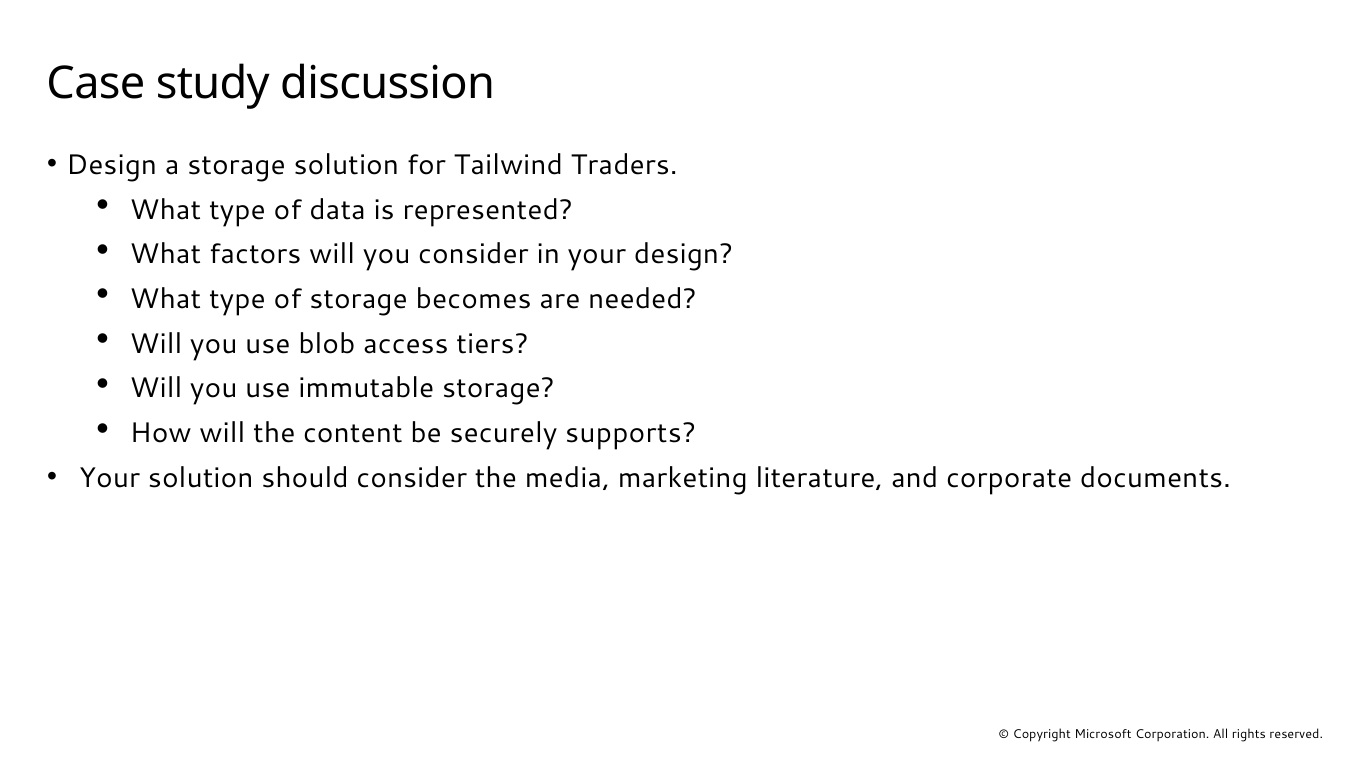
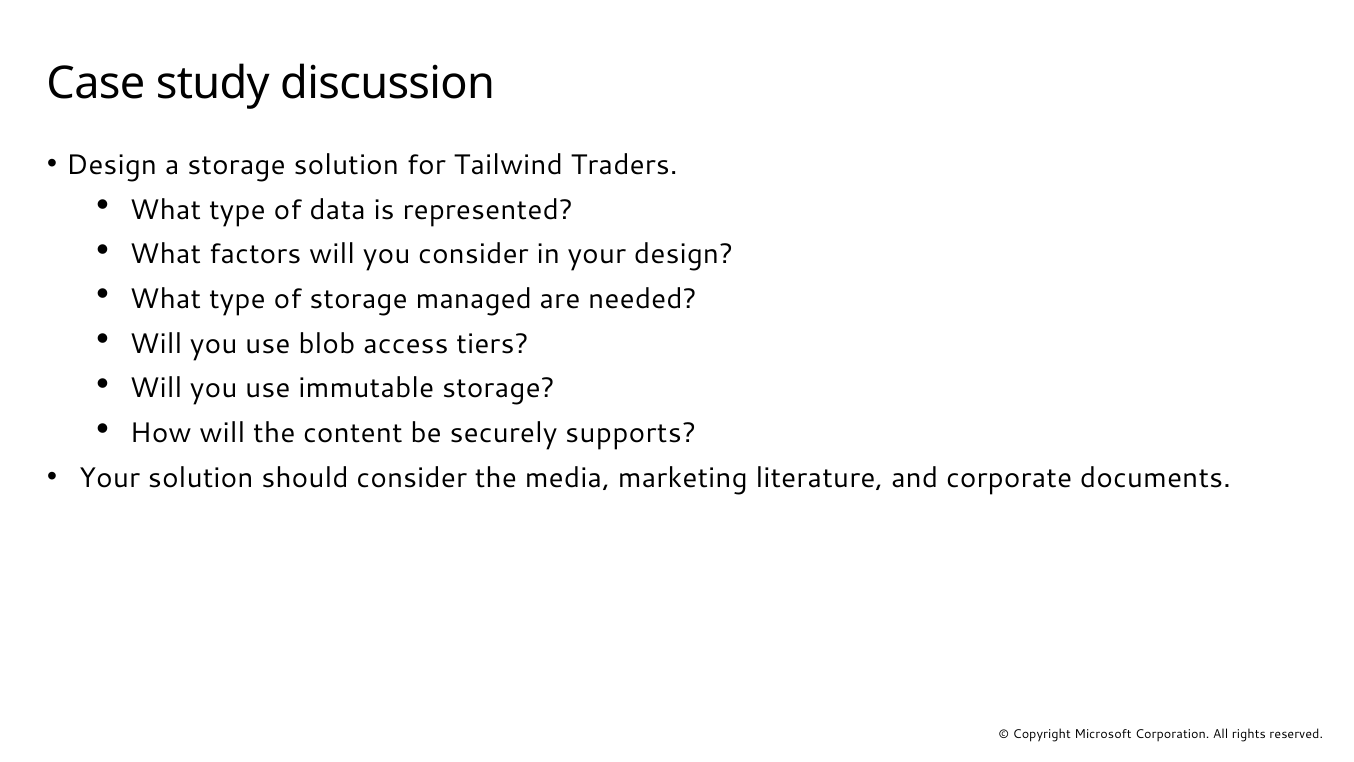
becomes: becomes -> managed
